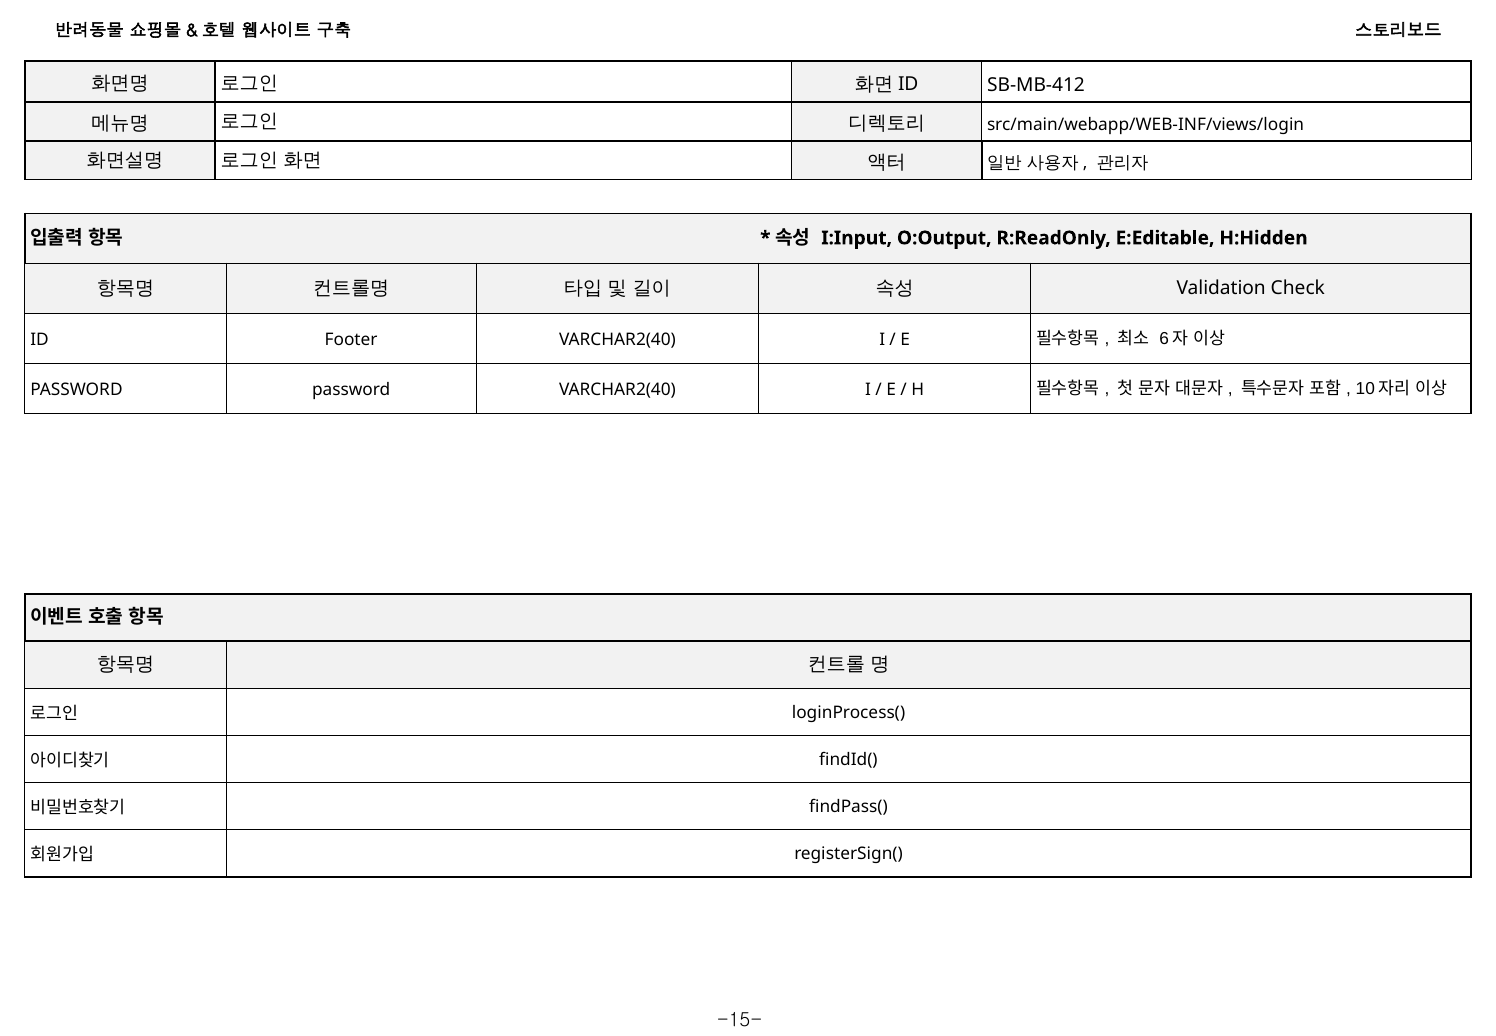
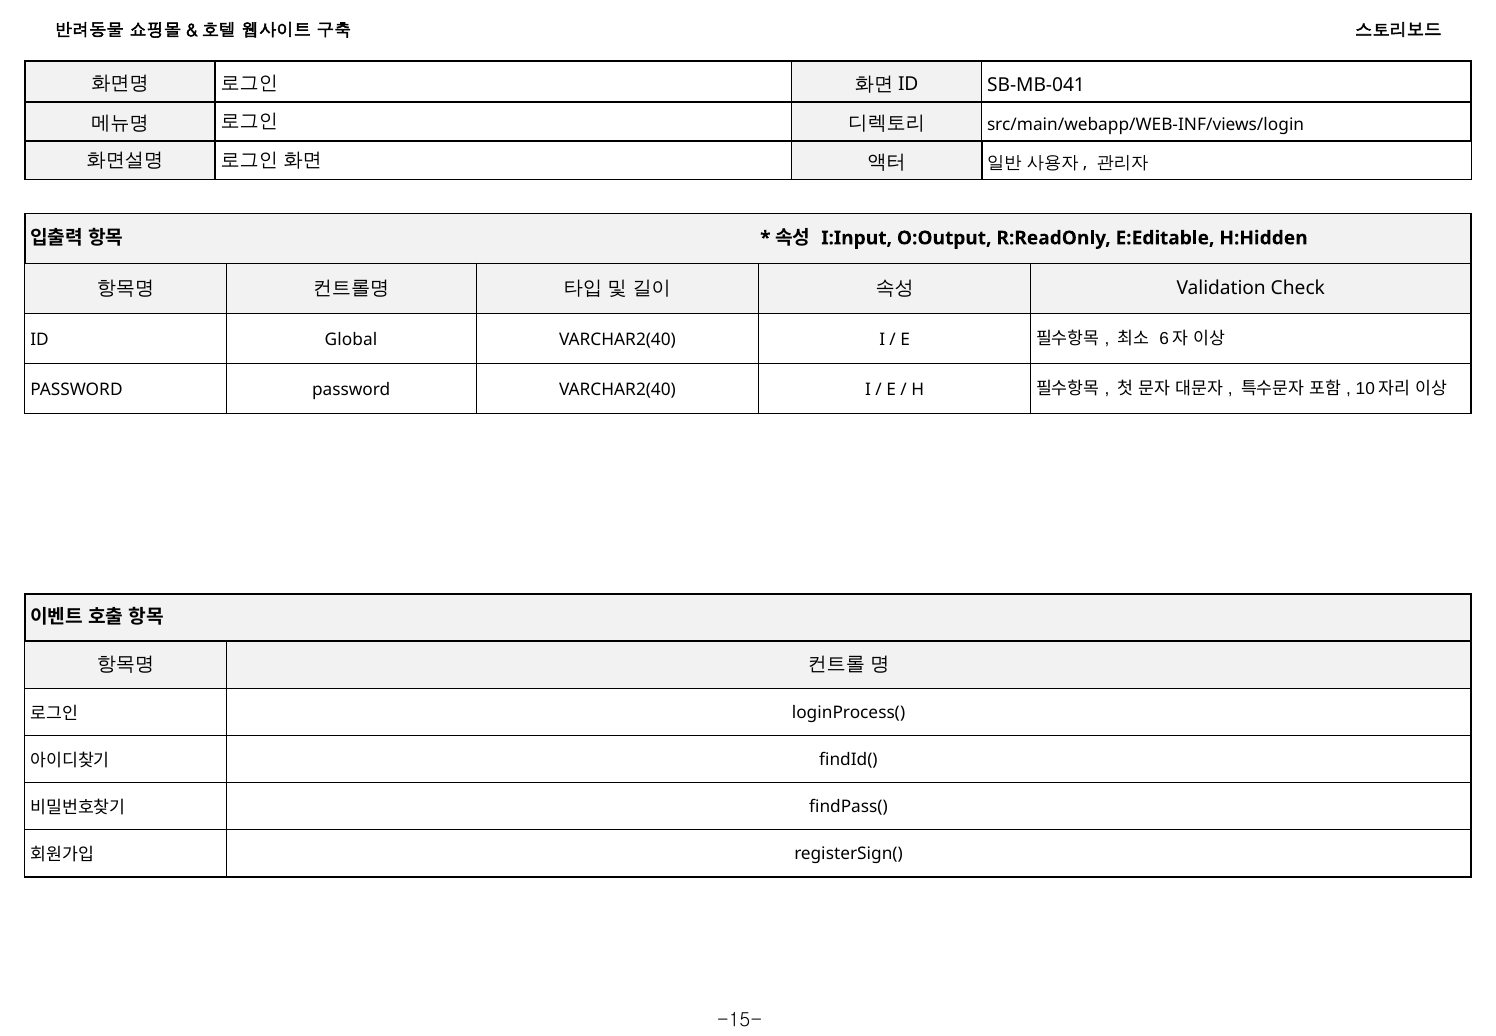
SB-MB-412: SB-MB-412 -> SB-MB-041
Footer: Footer -> Global
